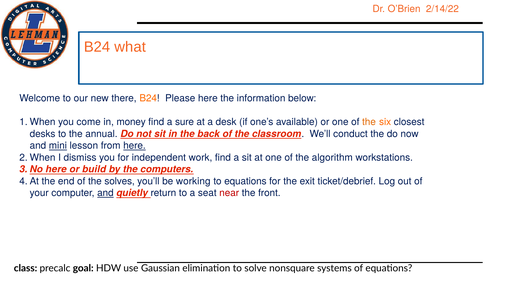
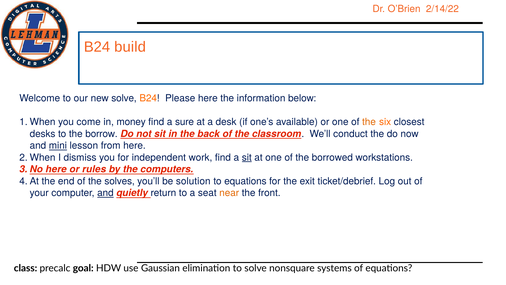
what: what -> build
new there: there -> solve
annual: annual -> borrow
here at (134, 146) underline: present -> none
sit at (247, 157) underline: none -> present
algorithm: algorithm -> borrowed
build: build -> rules
working: working -> solution
near colour: red -> orange
